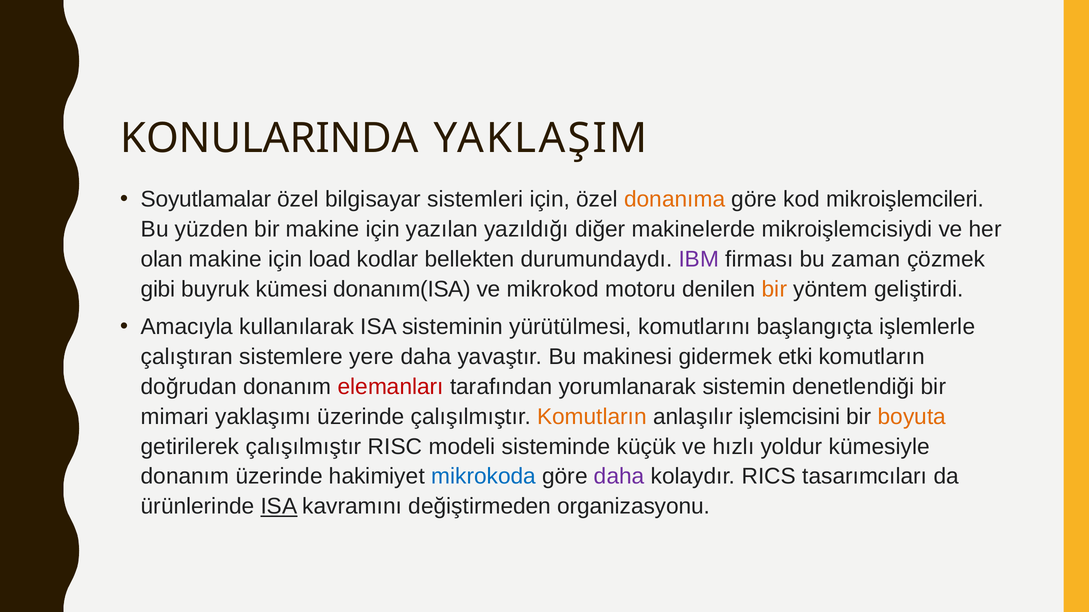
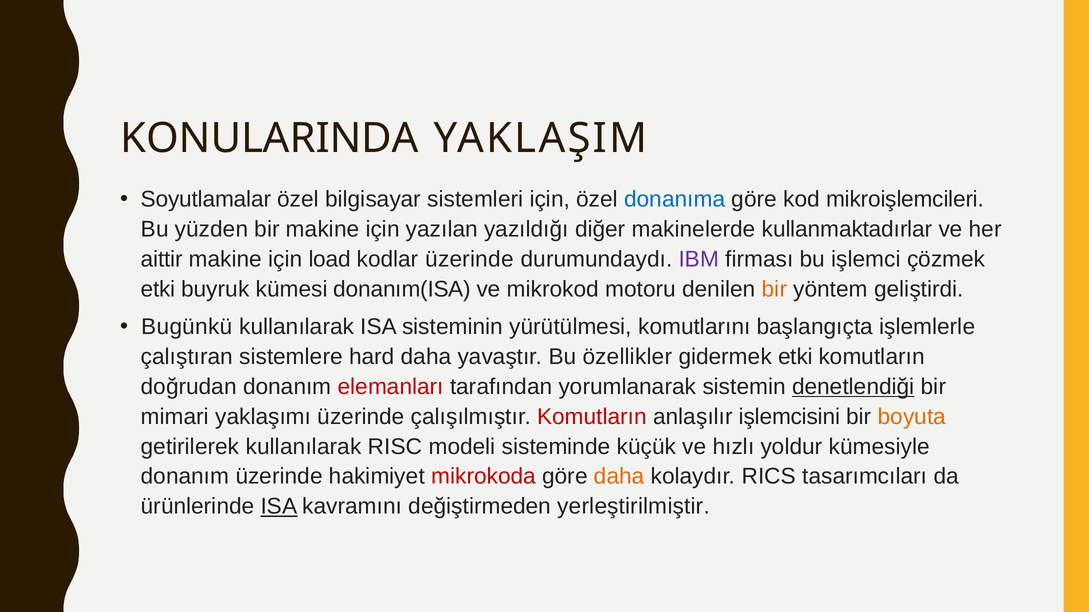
donanıma colour: orange -> blue
mikroişlemcisiydi: mikroişlemcisiydi -> kullanmaktadırlar
olan: olan -> aittir
kodlar bellekten: bellekten -> üzerinde
zaman: zaman -> işlemci
gibi at (158, 289): gibi -> etki
Amacıyla: Amacıyla -> Bugünkü
yere: yere -> hard
makinesi: makinesi -> özellikler
denetlendiği underline: none -> present
Komutların at (592, 417) colour: orange -> red
getirilerek çalışılmıştır: çalışılmıştır -> kullanılarak
mikrokoda colour: blue -> red
daha at (619, 477) colour: purple -> orange
organizasyonu: organizasyonu -> yerleştirilmiştir
